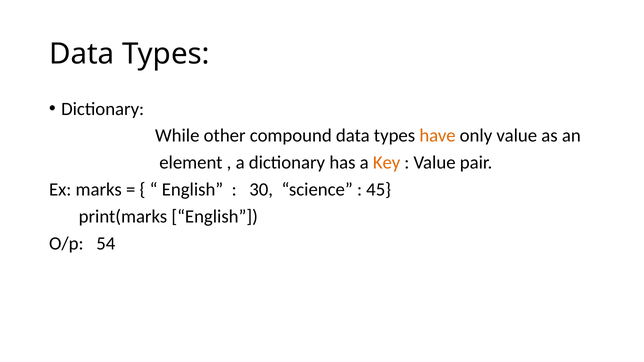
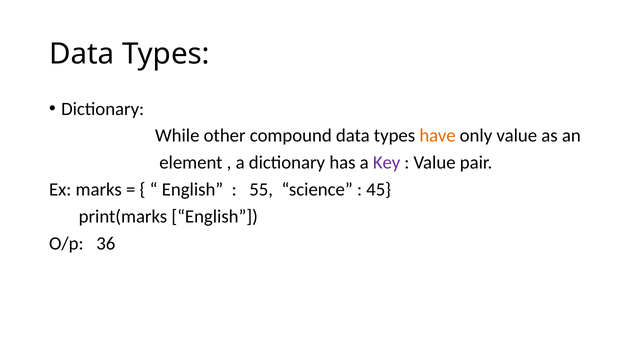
Key colour: orange -> purple
30: 30 -> 55
54: 54 -> 36
